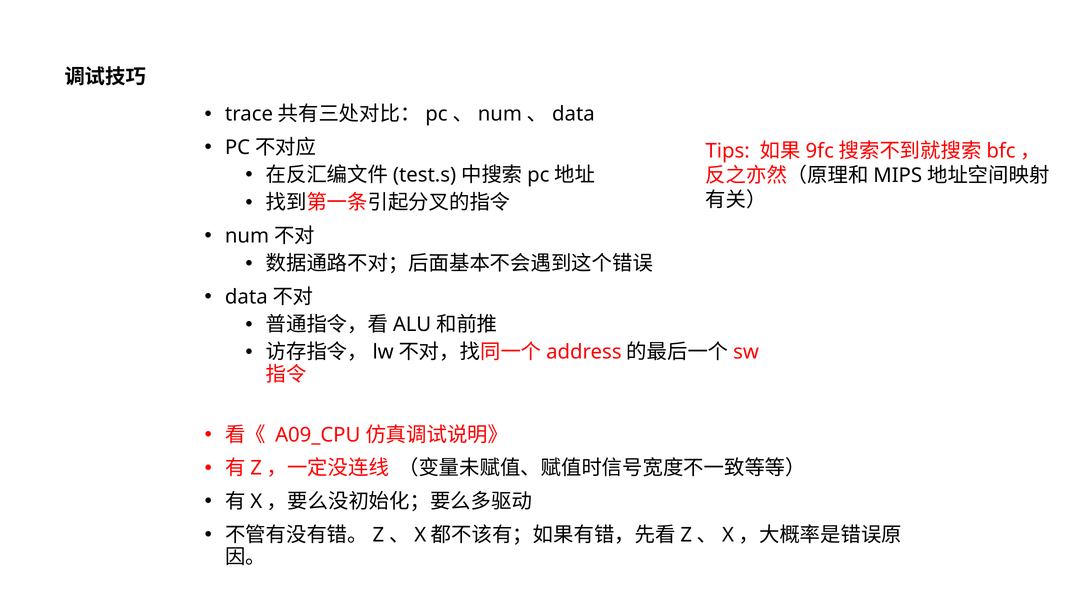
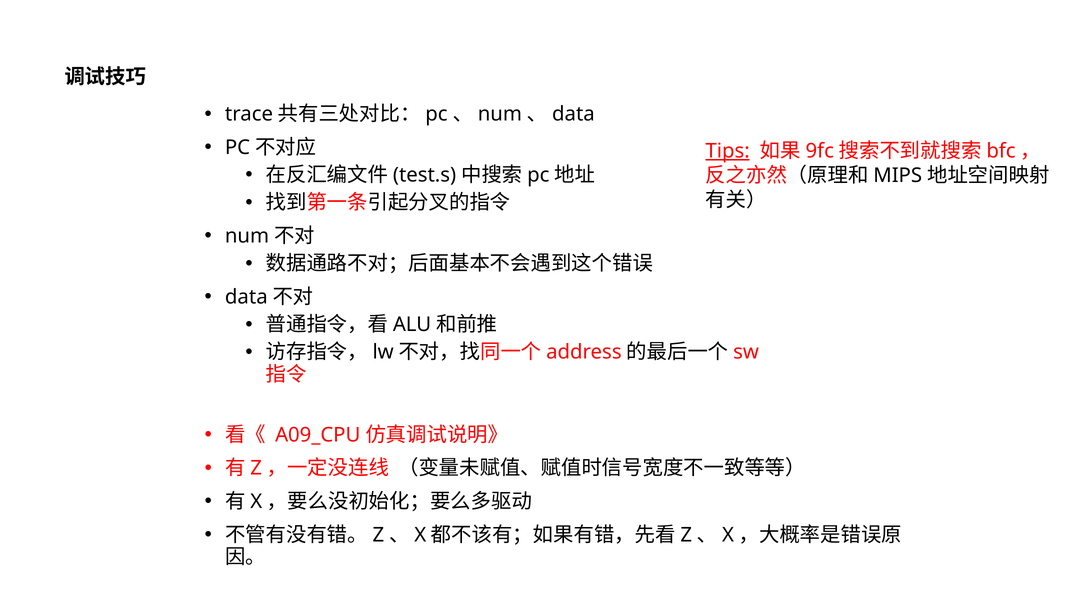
Tips underline: none -> present
